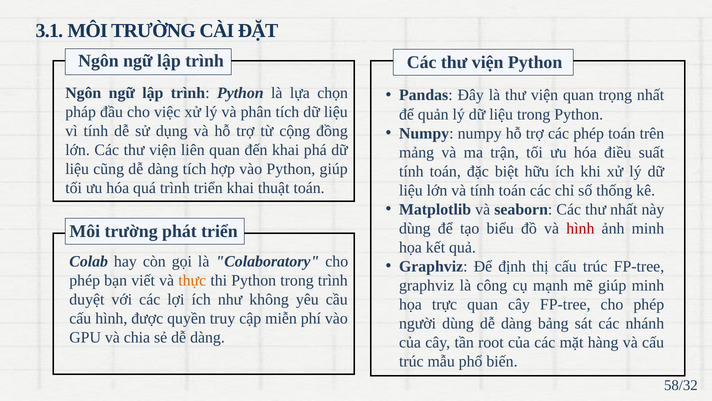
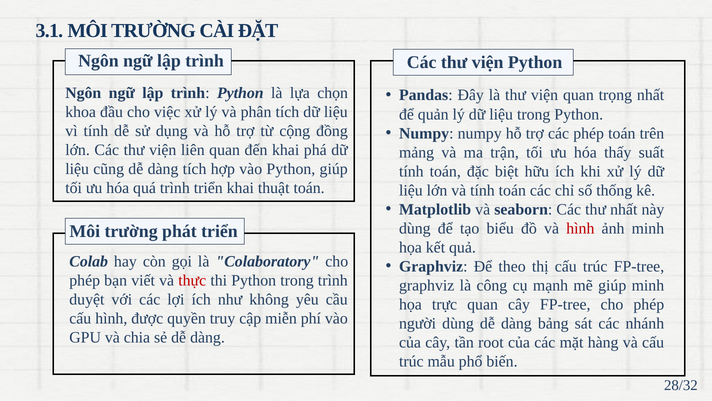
pháp: pháp -> khoa
điều: điều -> thấy
định: định -> theo
thực colour: orange -> red
58/32: 58/32 -> 28/32
